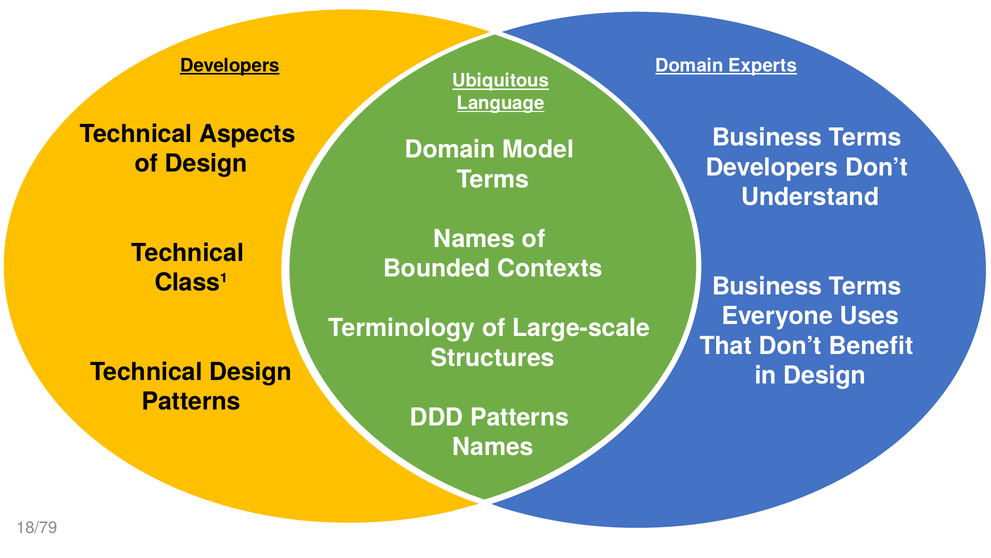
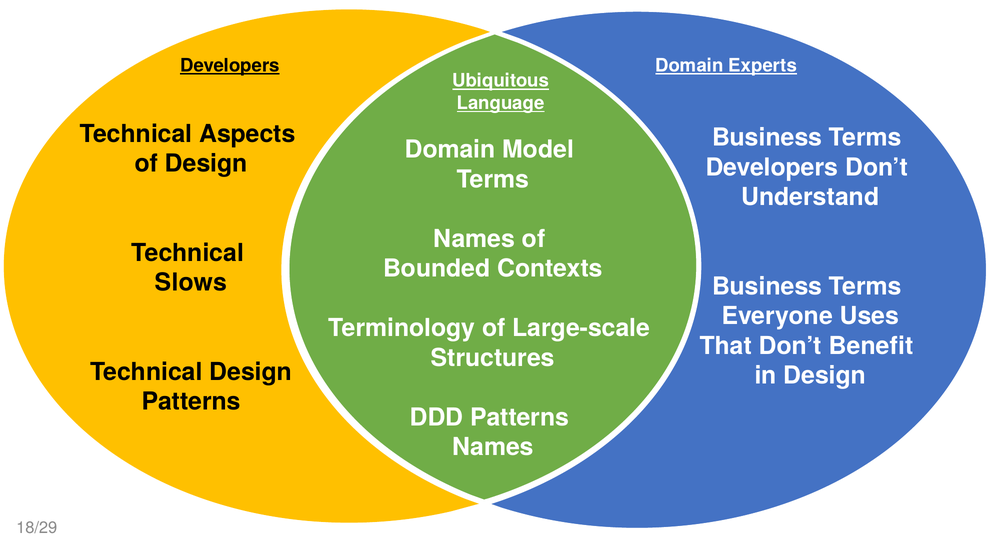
Class¹: Class¹ -> Slows
18/79: 18/79 -> 18/29
